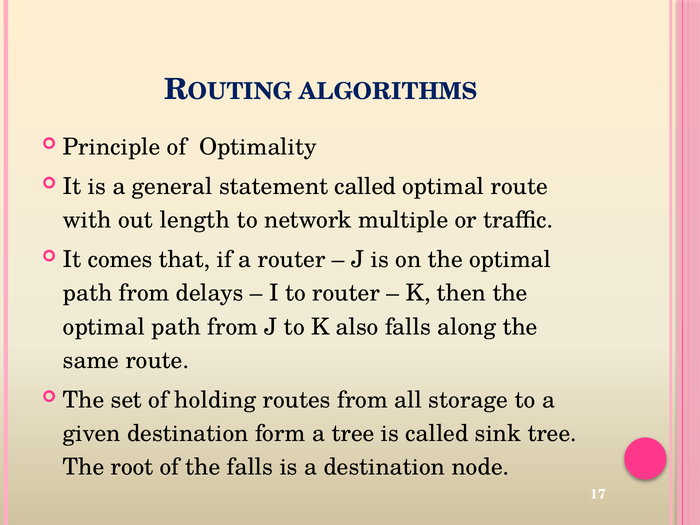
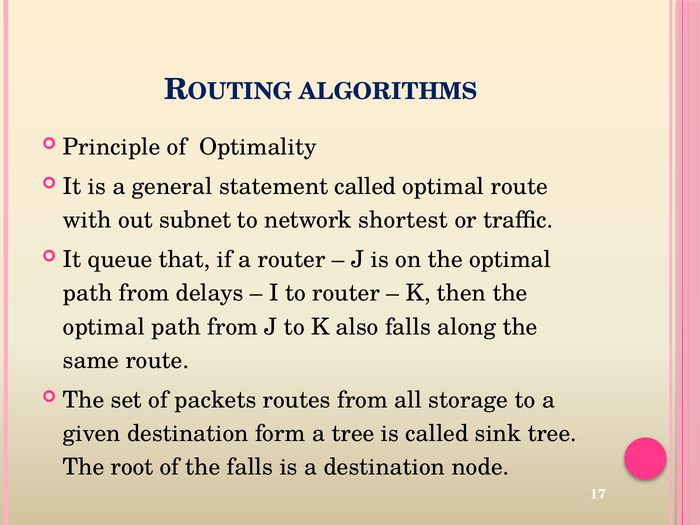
length: length -> subnet
multiple: multiple -> shortest
comes: comes -> queue
holding: holding -> packets
